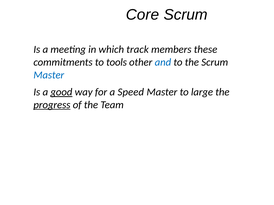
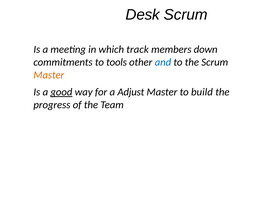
Core: Core -> Desk
these: these -> down
Master at (49, 75) colour: blue -> orange
Speed: Speed -> Adjust
large: large -> build
progress underline: present -> none
